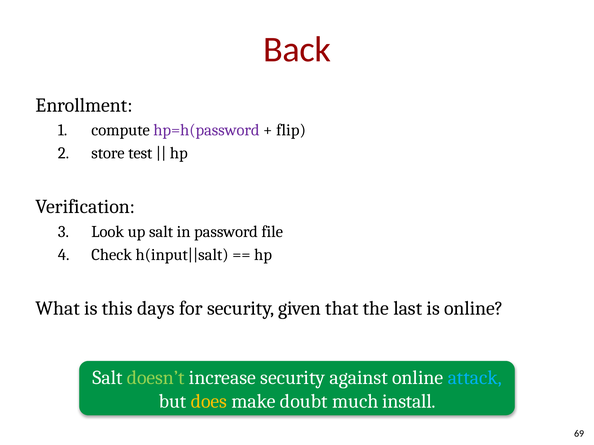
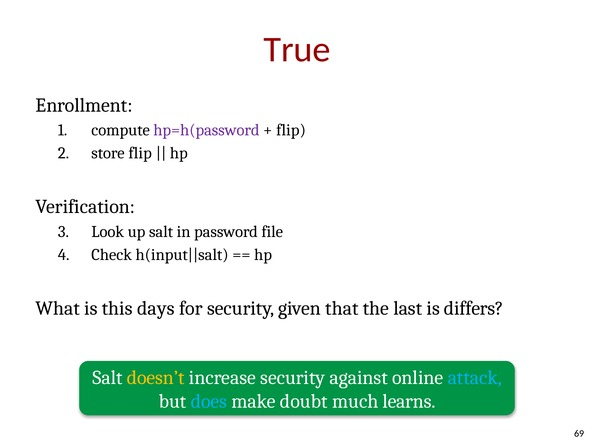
Back: Back -> True
store test: test -> flip
is online: online -> differs
doesn’t colour: light green -> yellow
does colour: yellow -> light blue
install: install -> learns
